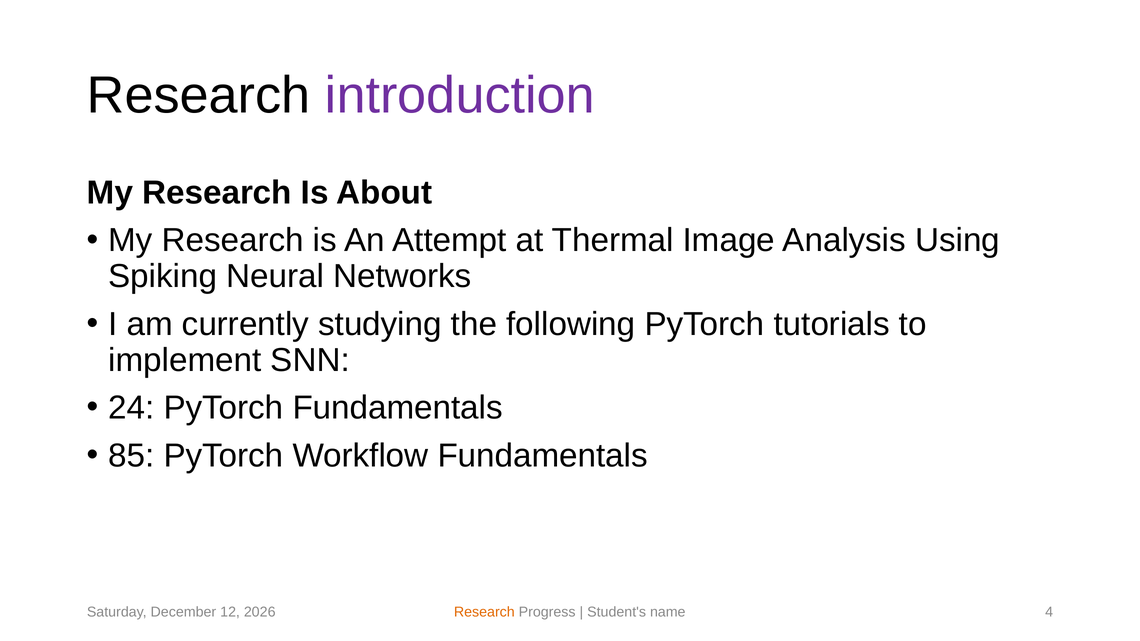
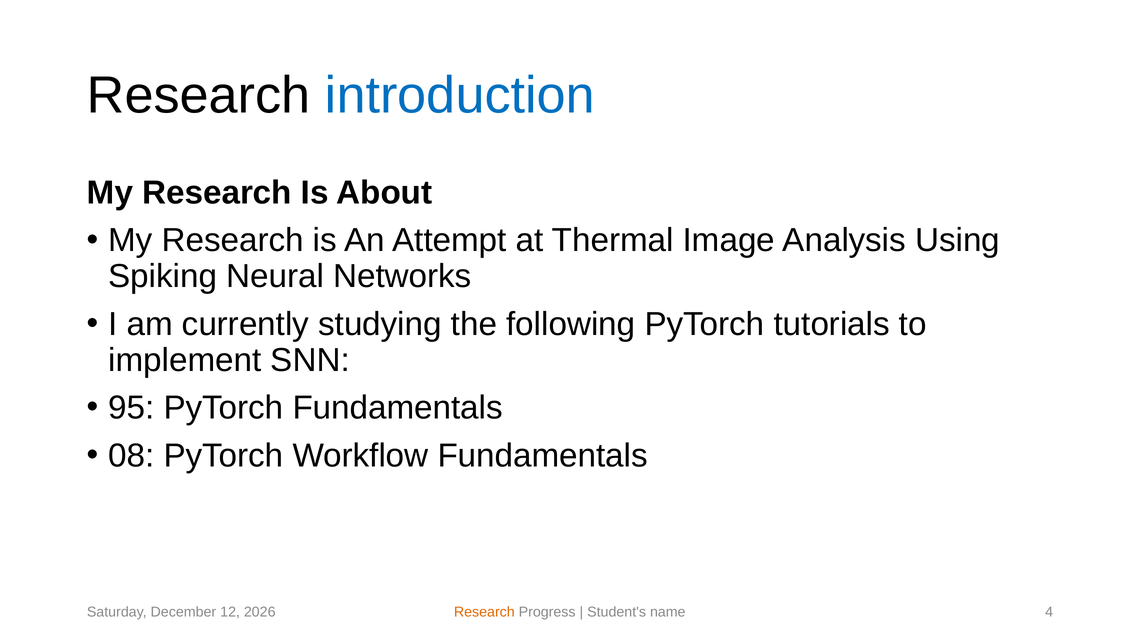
introduction colour: purple -> blue
24: 24 -> 95
85: 85 -> 08
